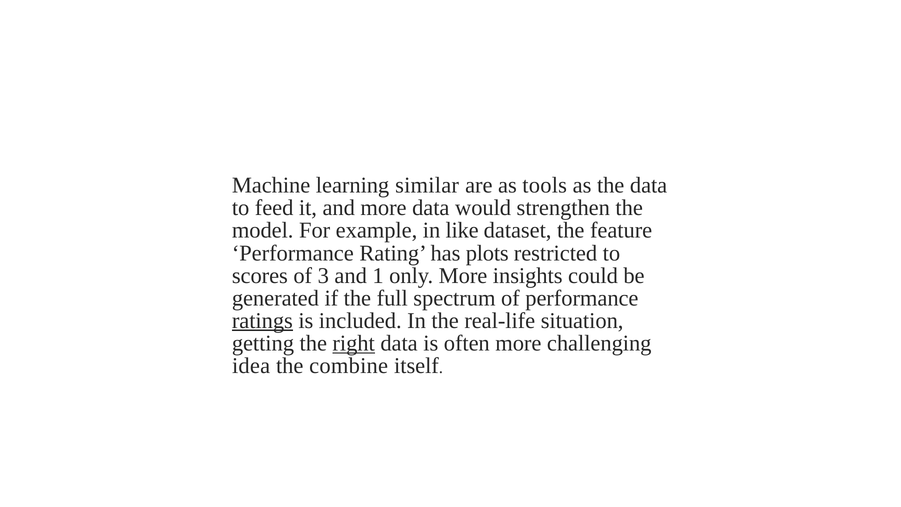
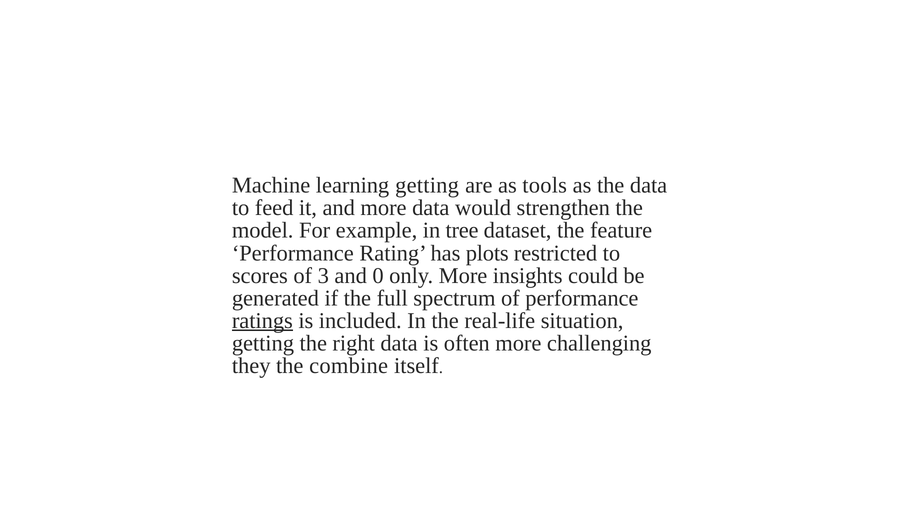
learning similar: similar -> getting
like: like -> tree
1: 1 -> 0
right underline: present -> none
idea: idea -> they
